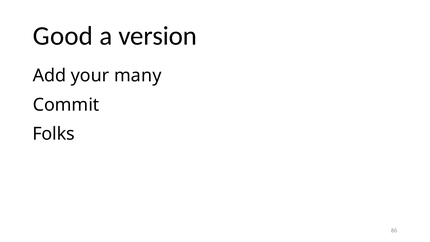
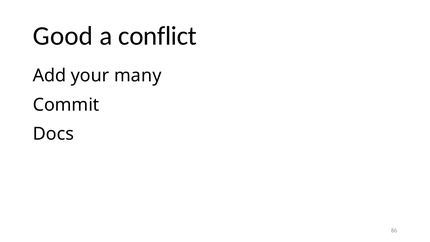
version: version -> conflict
Folks: Folks -> Docs
